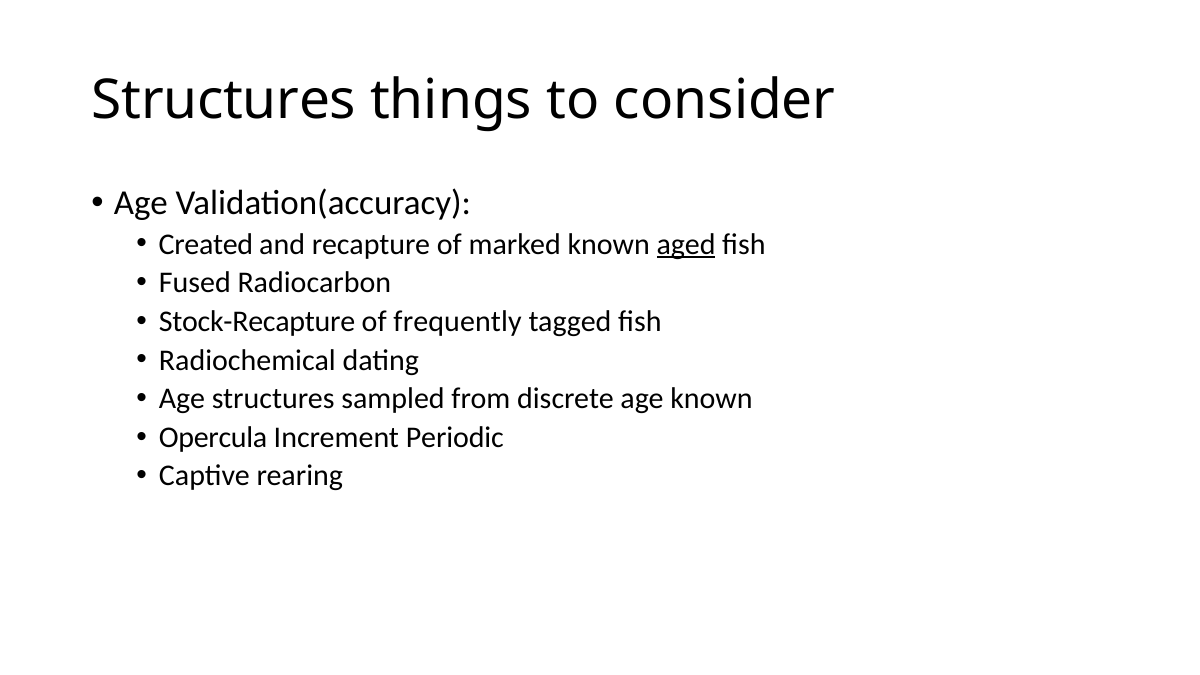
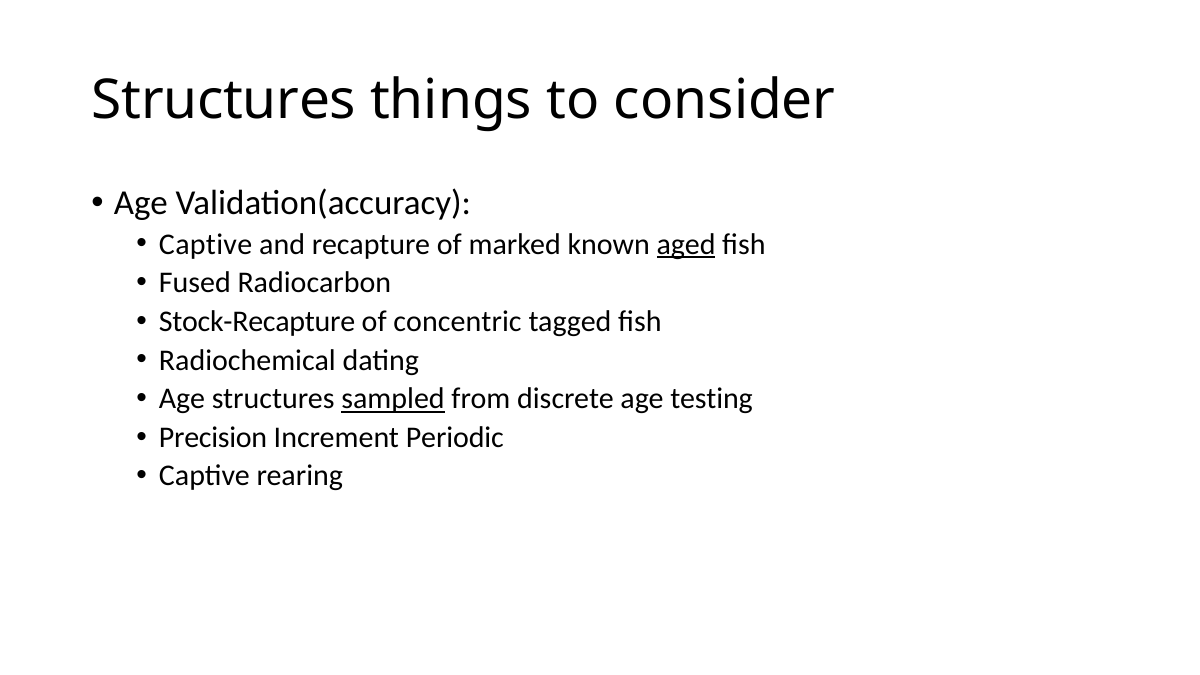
Created at (206, 244): Created -> Captive
frequently: frequently -> concentric
sampled underline: none -> present
age known: known -> testing
Opercula: Opercula -> Precision
